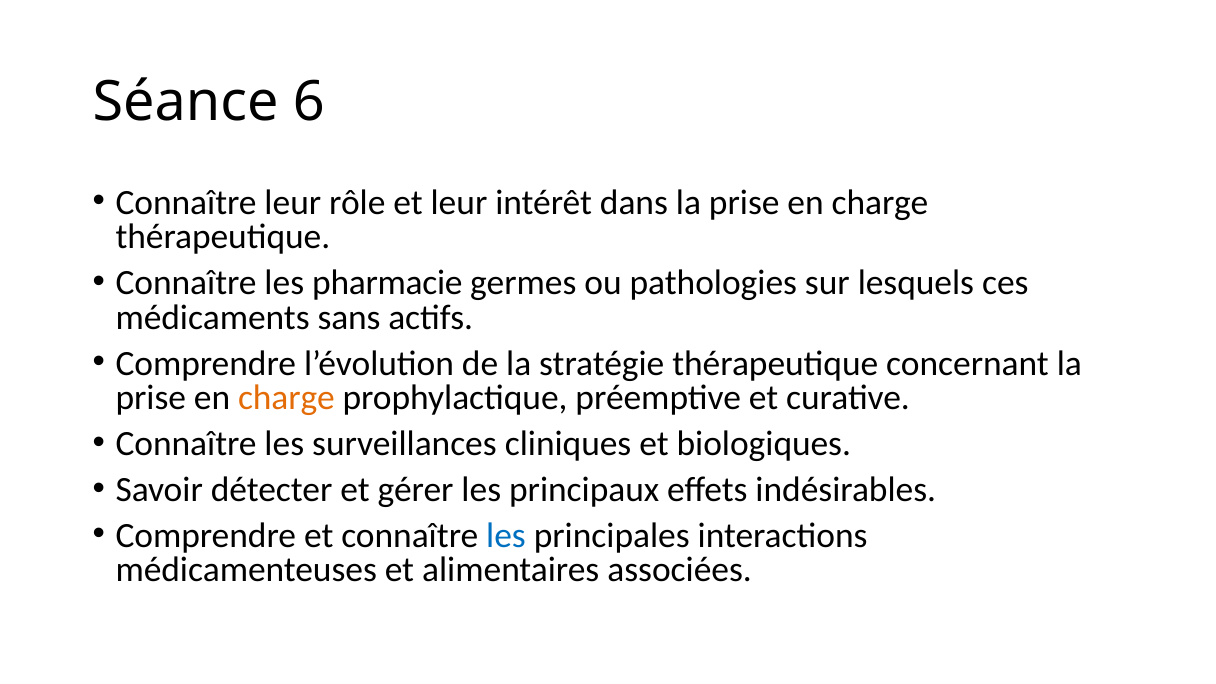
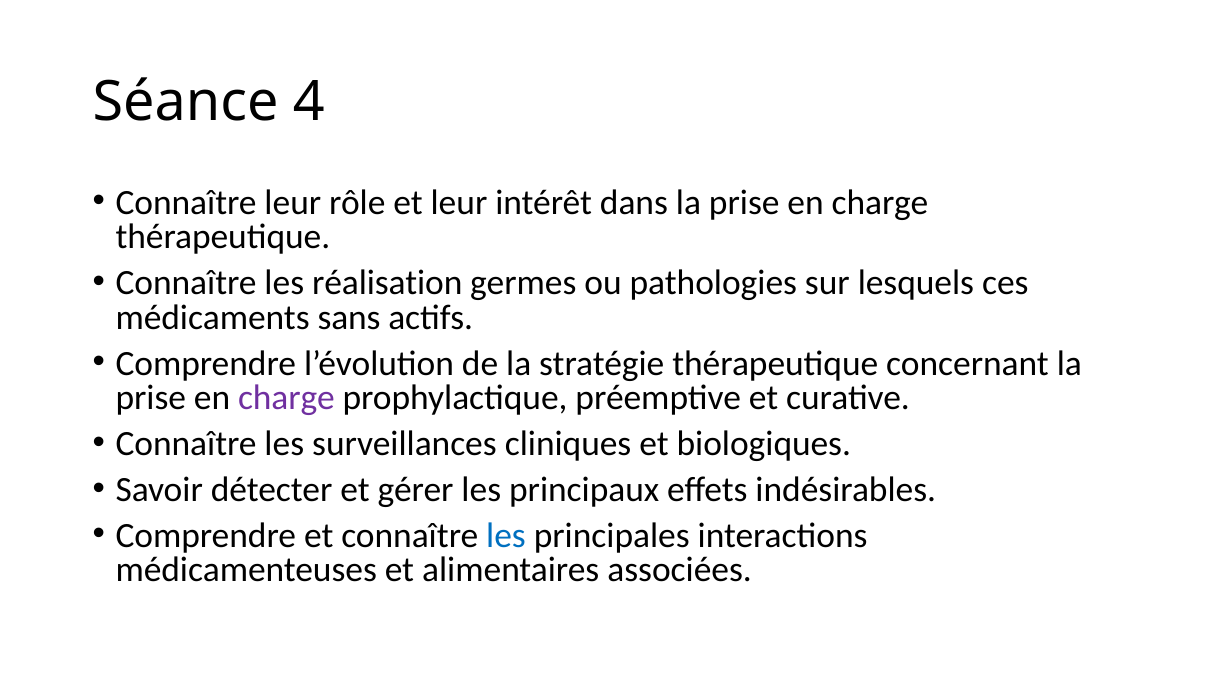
6: 6 -> 4
pharmacie: pharmacie -> réalisation
charge at (286, 398) colour: orange -> purple
